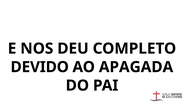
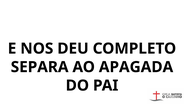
DEVIDO: DEVIDO -> SEPARA
